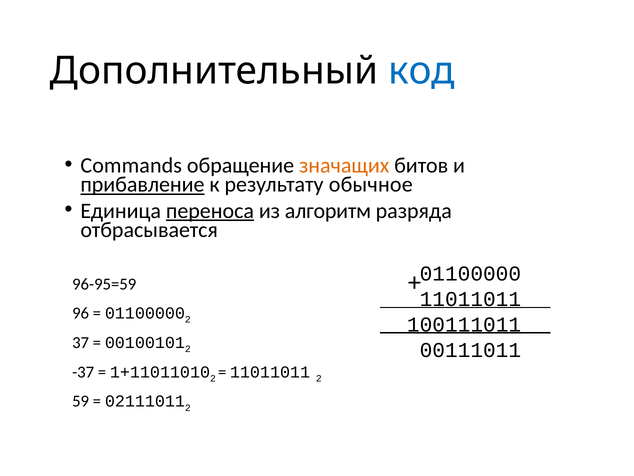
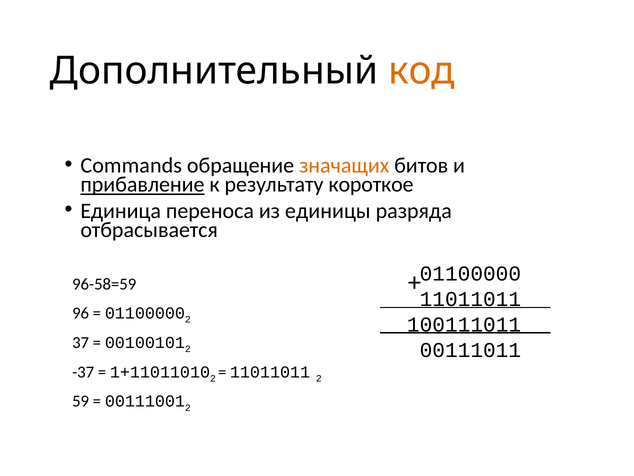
код colour: blue -> orange
обычное: обычное -> короткое
переноса underline: present -> none
алгоритм: алгоритм -> единицы
96-95=59: 96-95=59 -> 96-58=59
02111011: 02111011 -> 00111001
